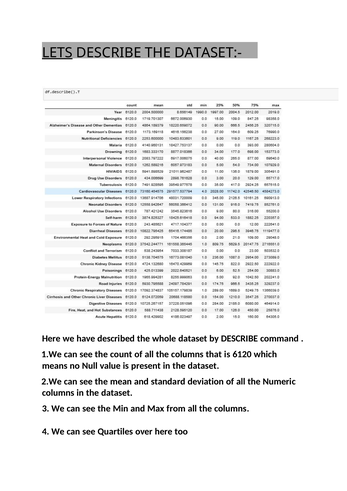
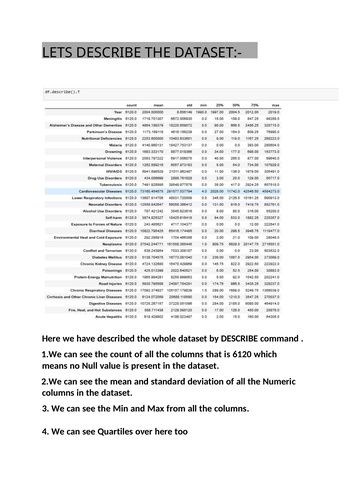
LETS underline: present -> none
